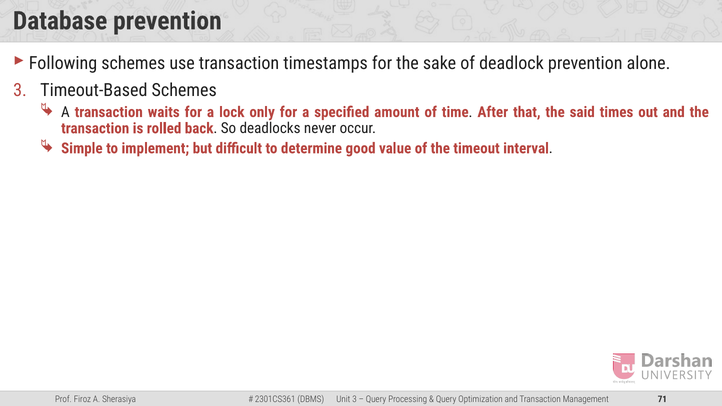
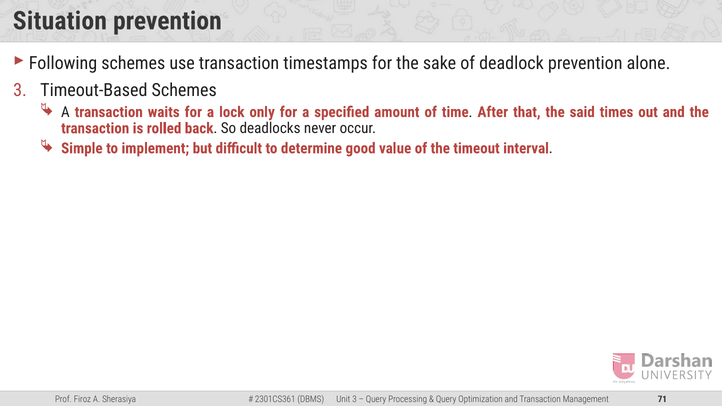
Database: Database -> Situation
